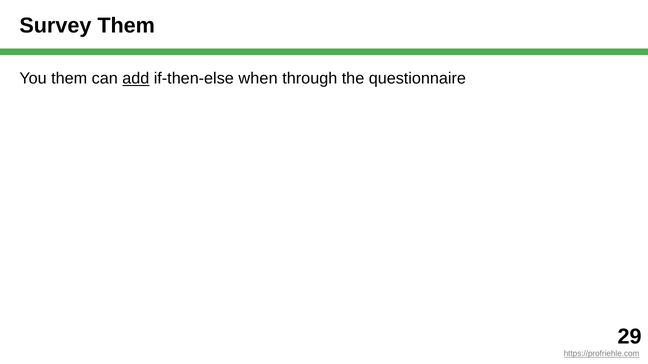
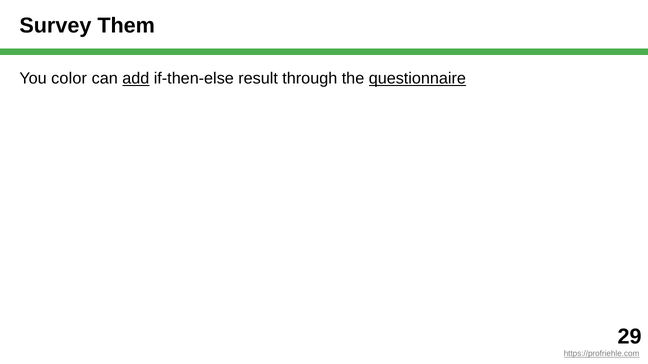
You them: them -> color
when: when -> result
questionnaire underline: none -> present
